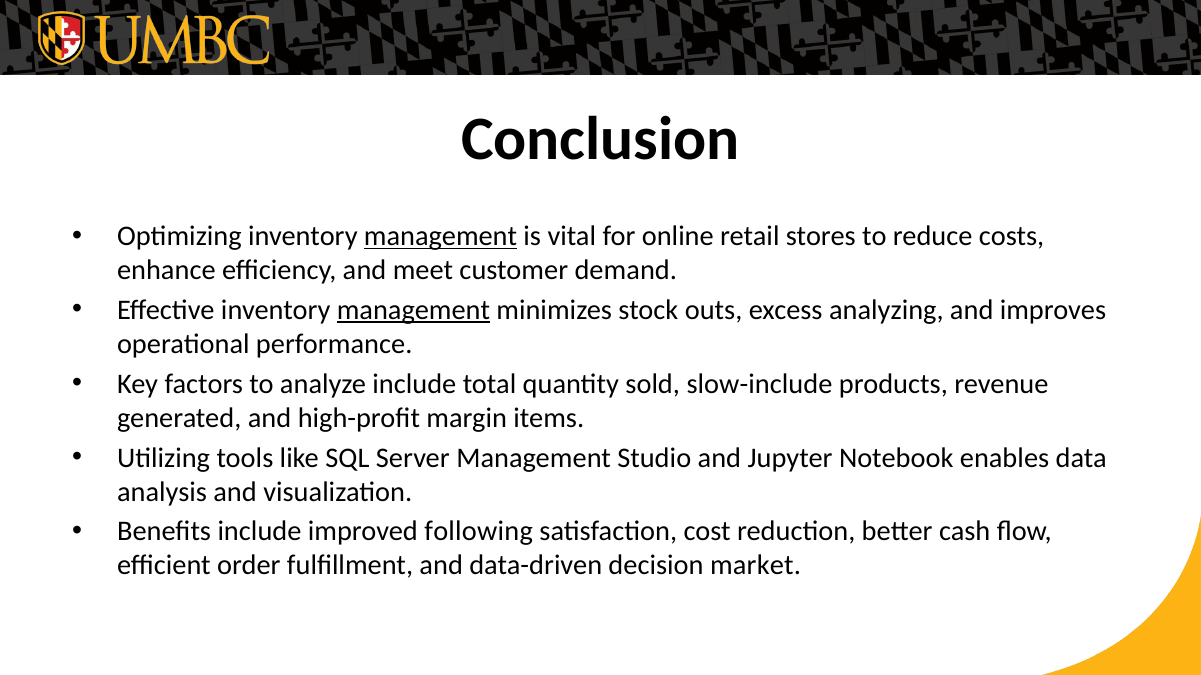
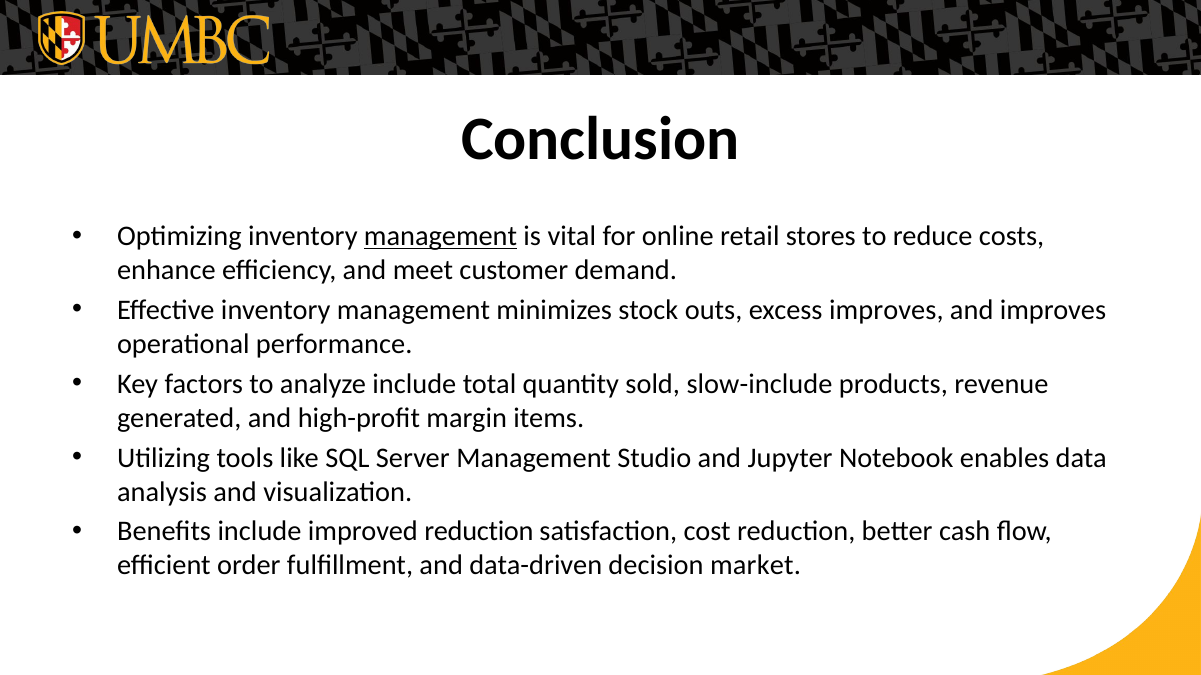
management at (413, 310) underline: present -> none
excess analyzing: analyzing -> improves
improved following: following -> reduction
